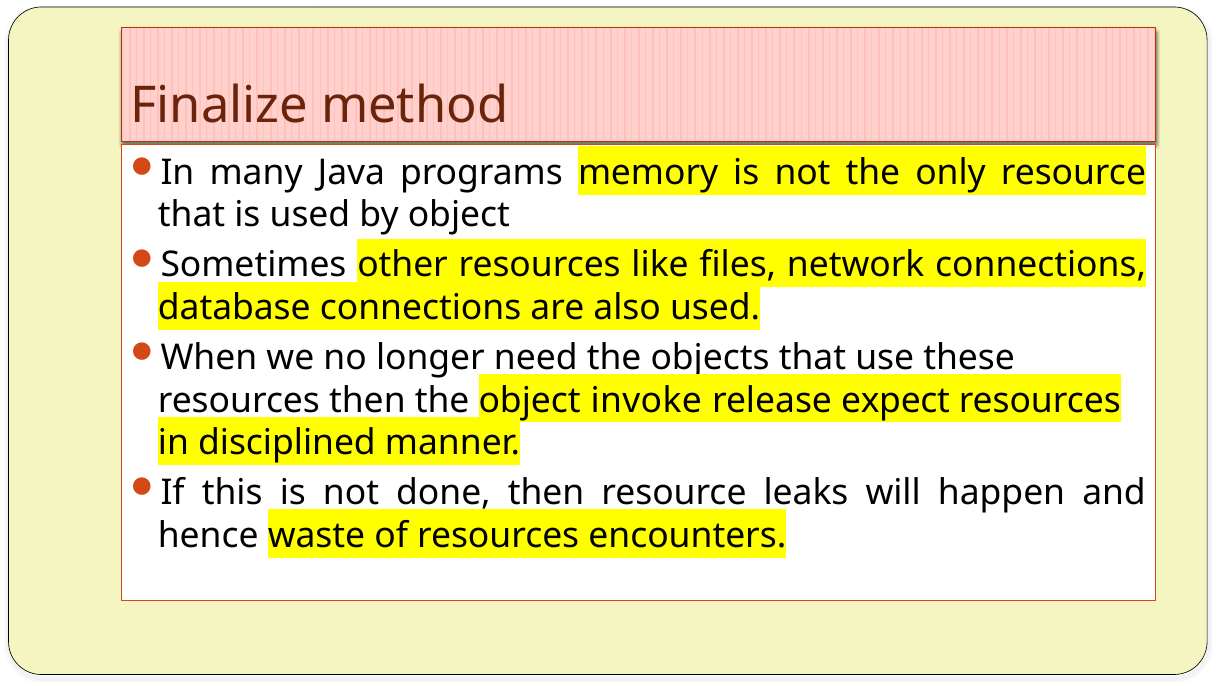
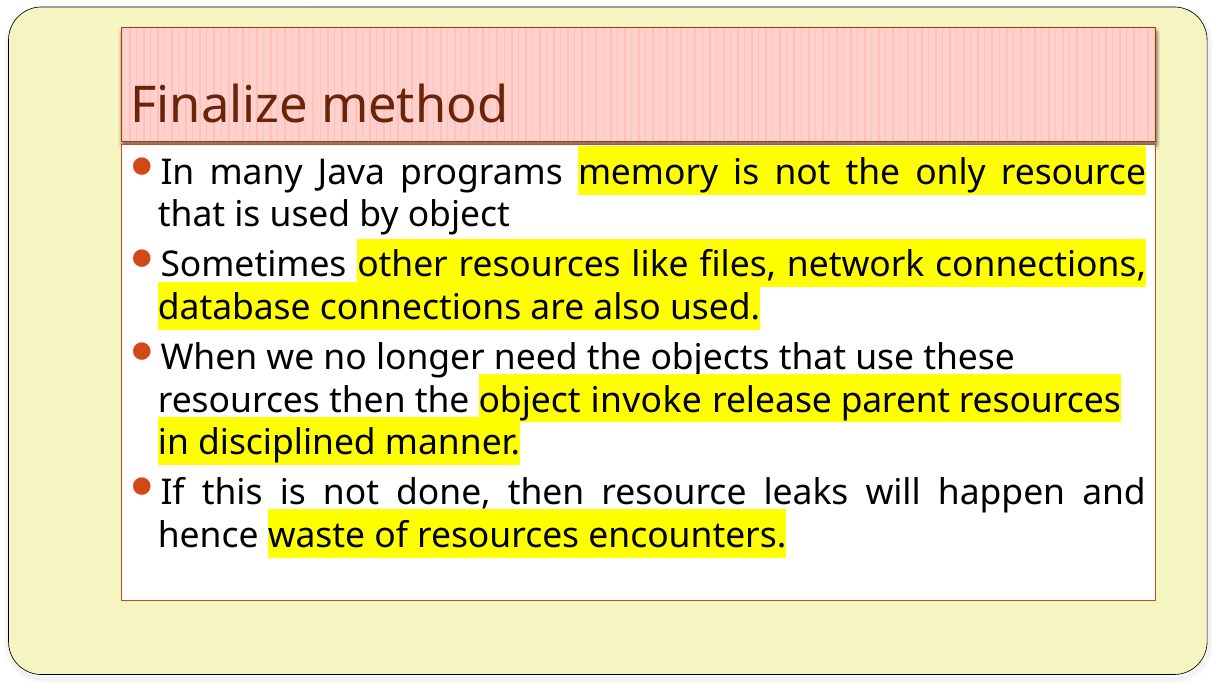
expect: expect -> parent
